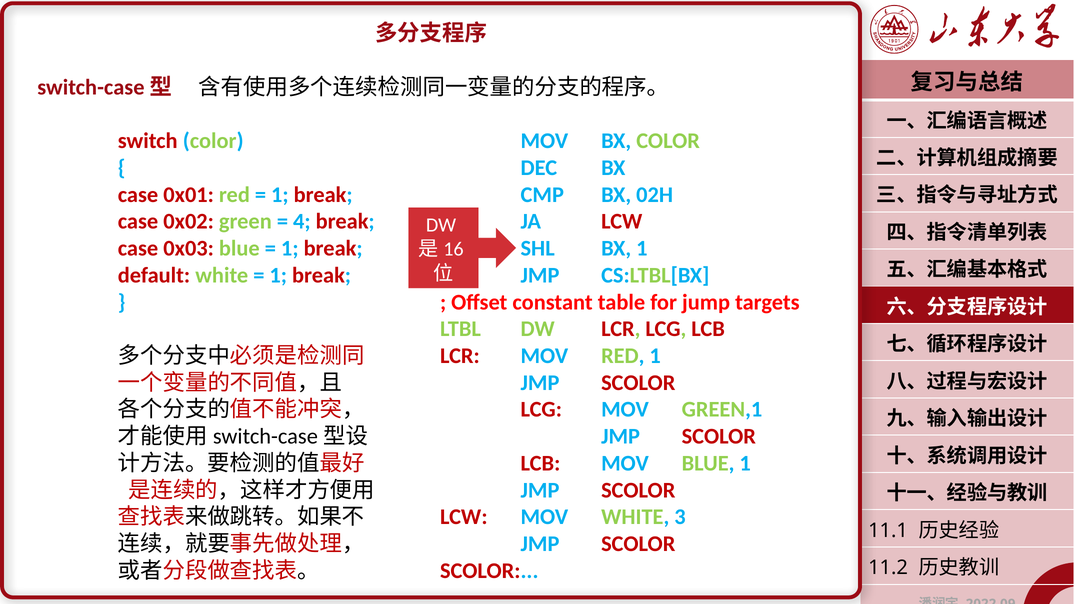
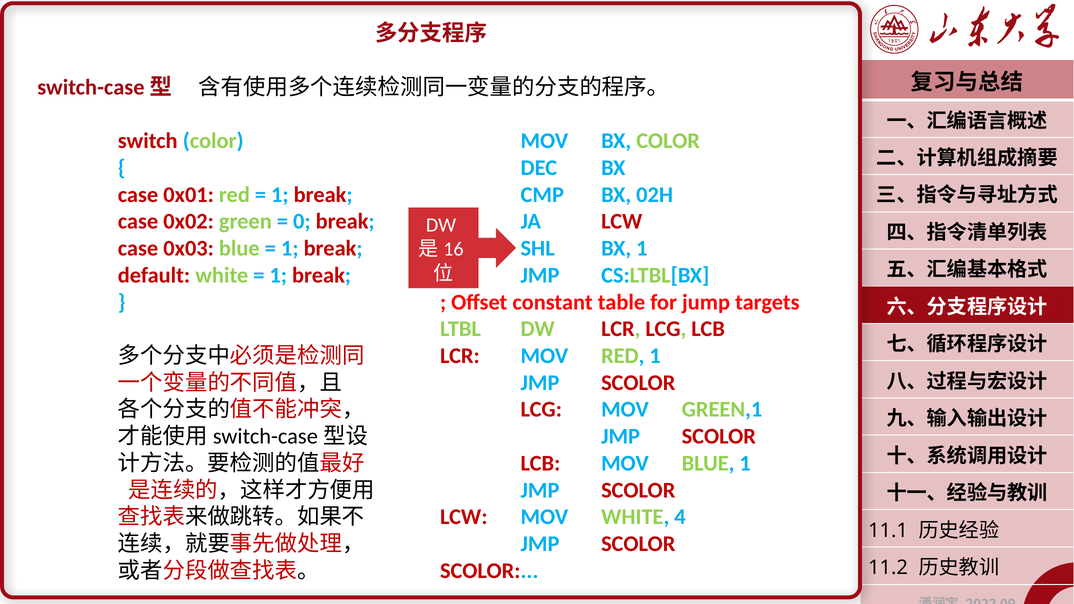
4: 4 -> 0
3: 3 -> 4
